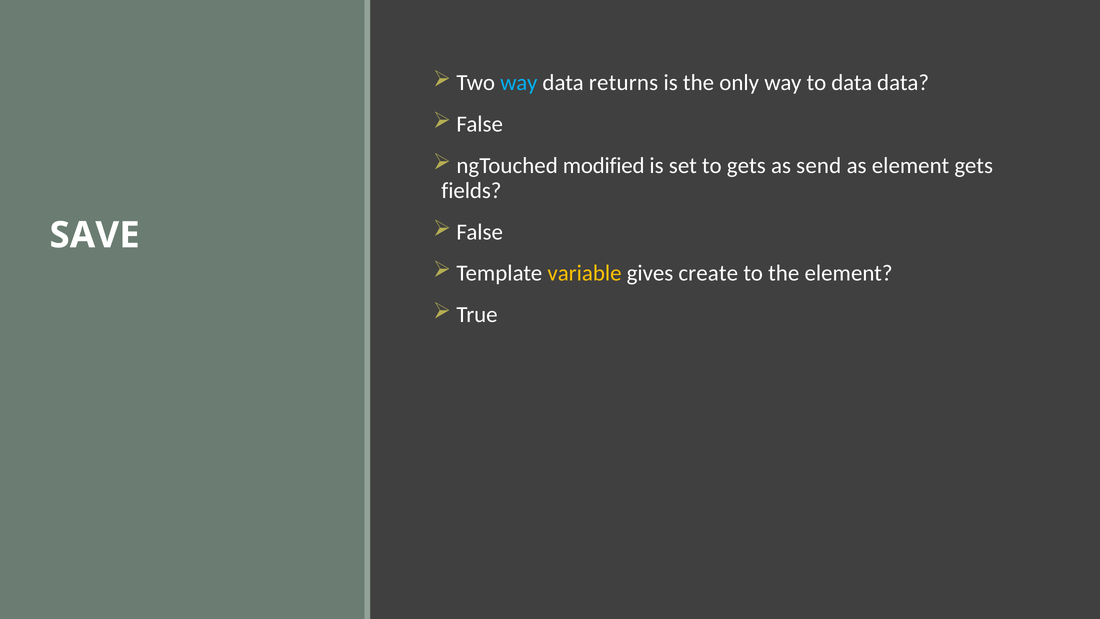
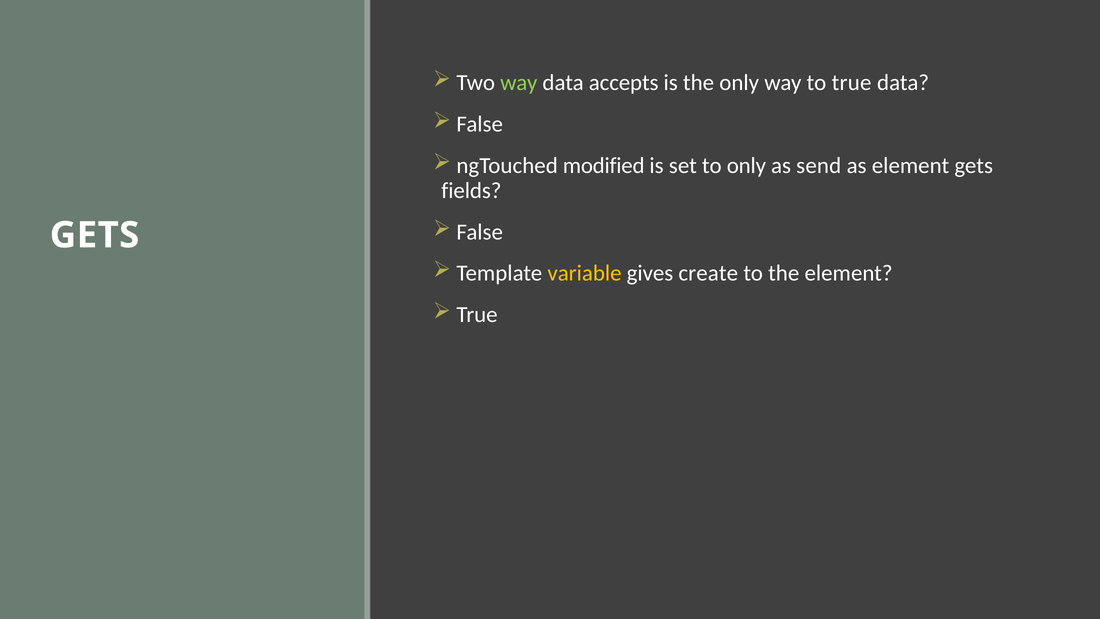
way at (519, 83) colour: light blue -> light green
returns: returns -> accepts
to data: data -> true
to gets: gets -> only
SAVE at (95, 235): SAVE -> GETS
